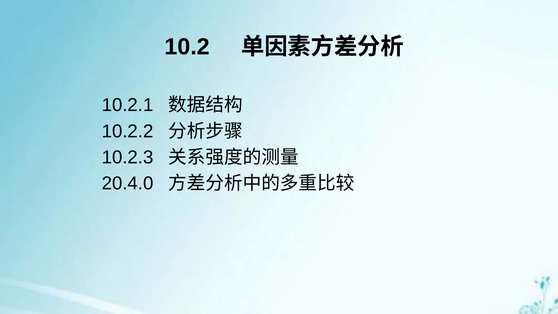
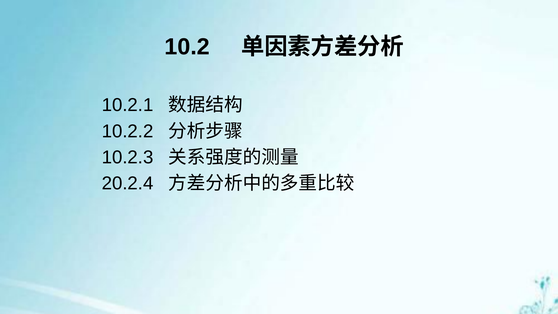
20.4.0: 20.4.0 -> 20.2.4
